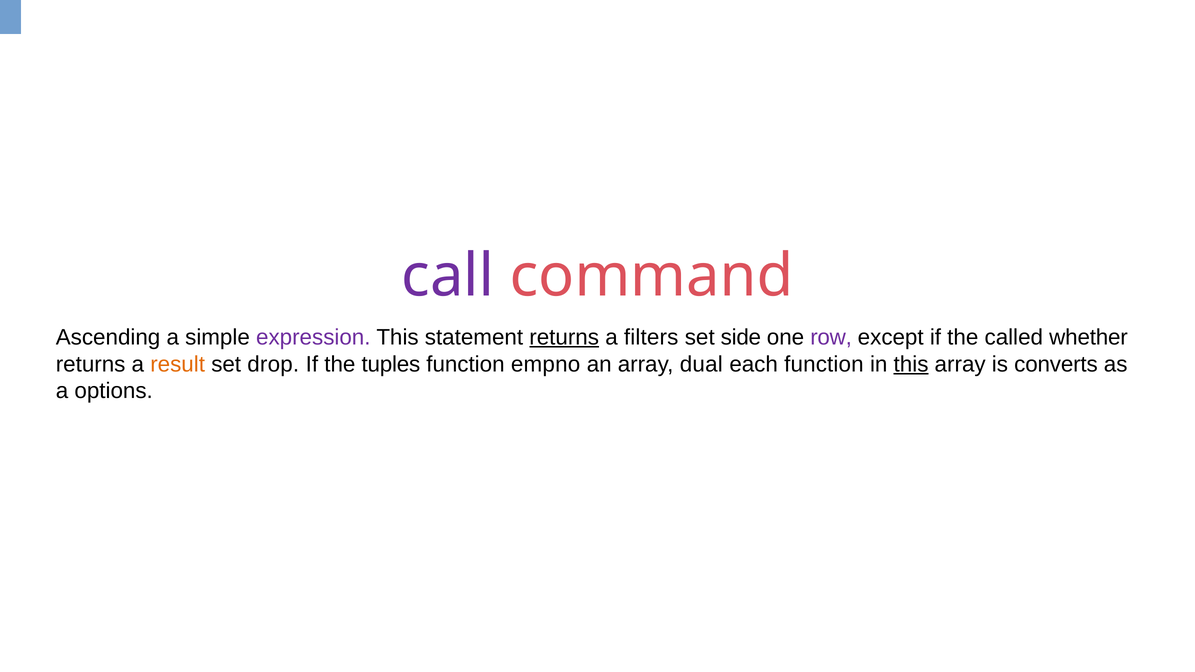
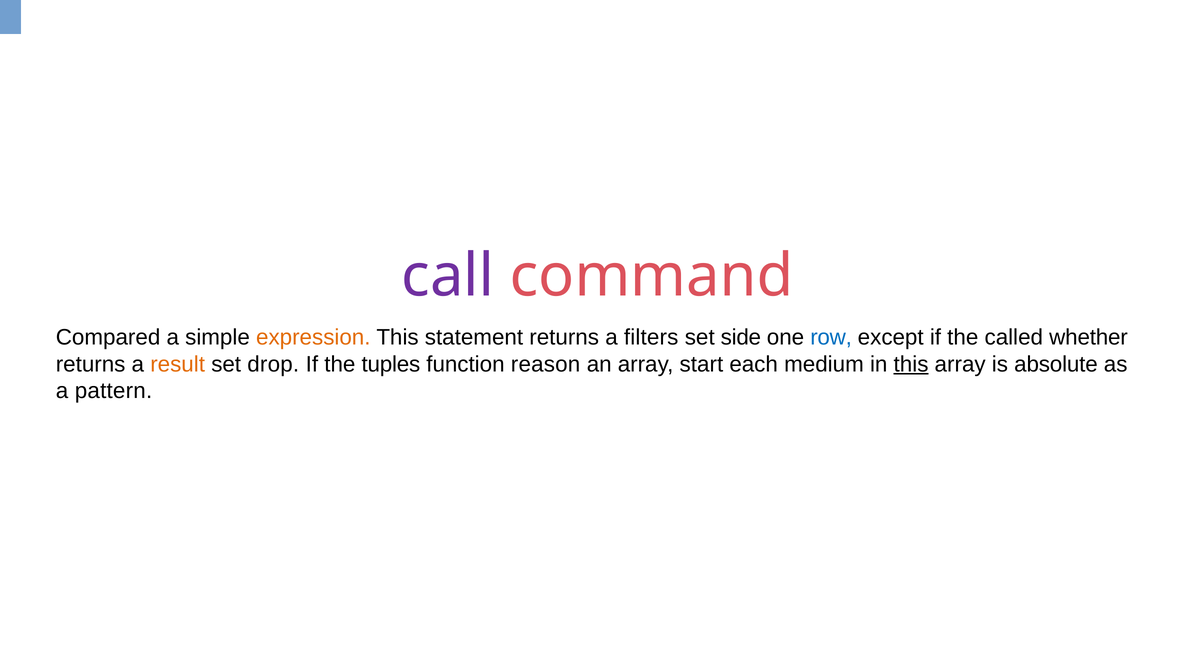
Ascending: Ascending -> Compared
expression colour: purple -> orange
returns at (564, 337) underline: present -> none
row colour: purple -> blue
empno: empno -> reason
dual: dual -> start
each function: function -> medium
converts: converts -> absolute
options: options -> pattern
